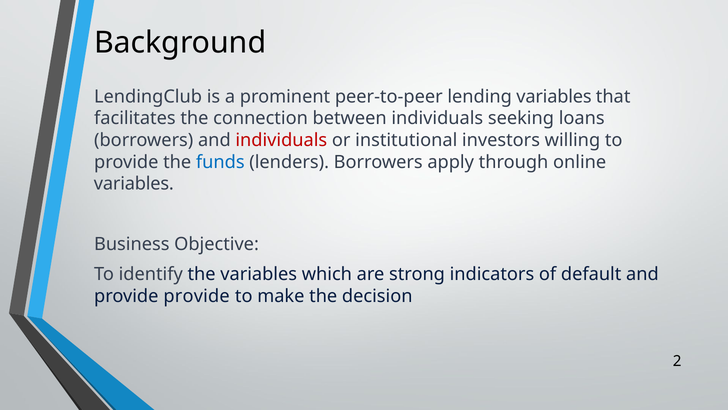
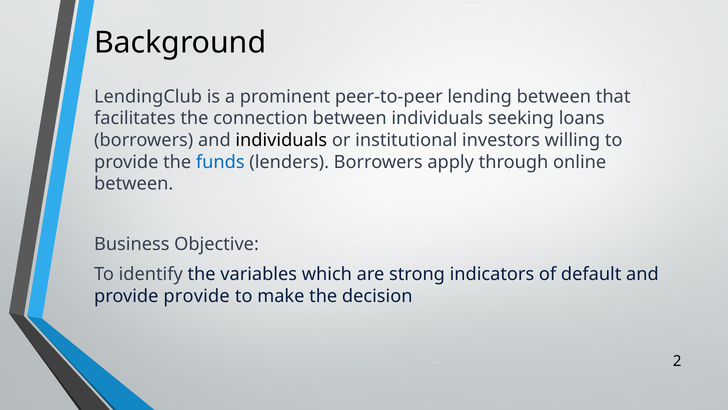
lending variables: variables -> between
individuals at (281, 140) colour: red -> black
variables at (134, 184): variables -> between
